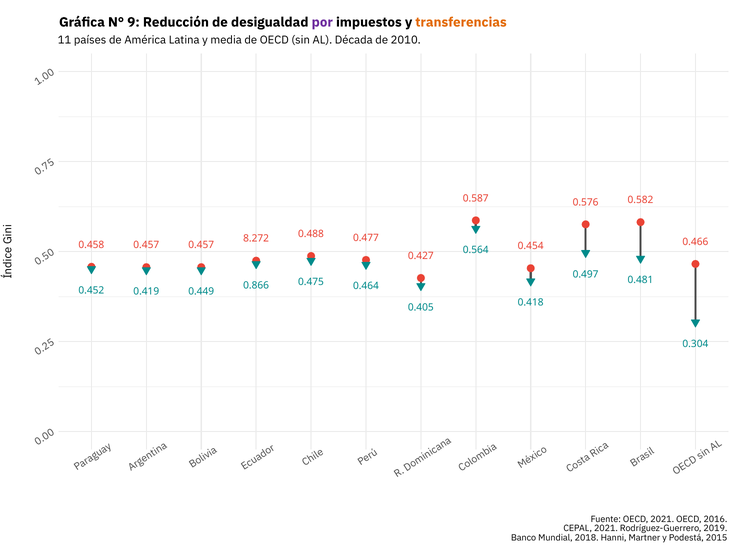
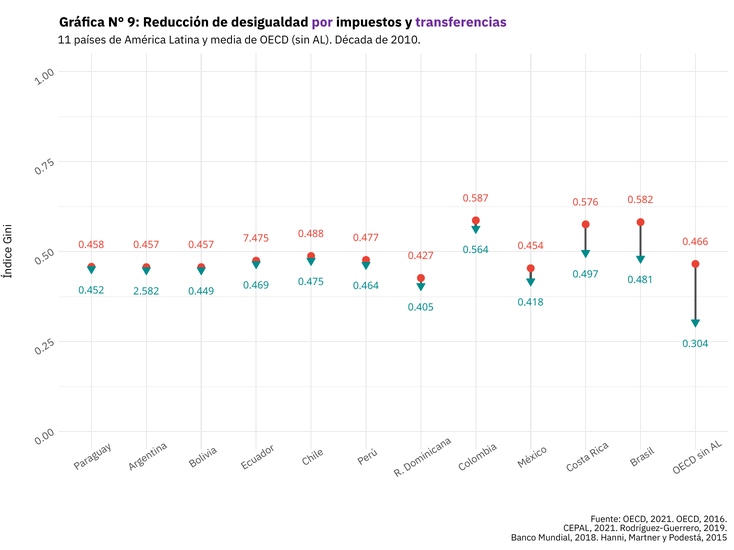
transferencias colour: orange -> purple
8.272: 8.272 -> 7.475
0.866: 0.866 -> 0.469
0.419: 0.419 -> 2.582
